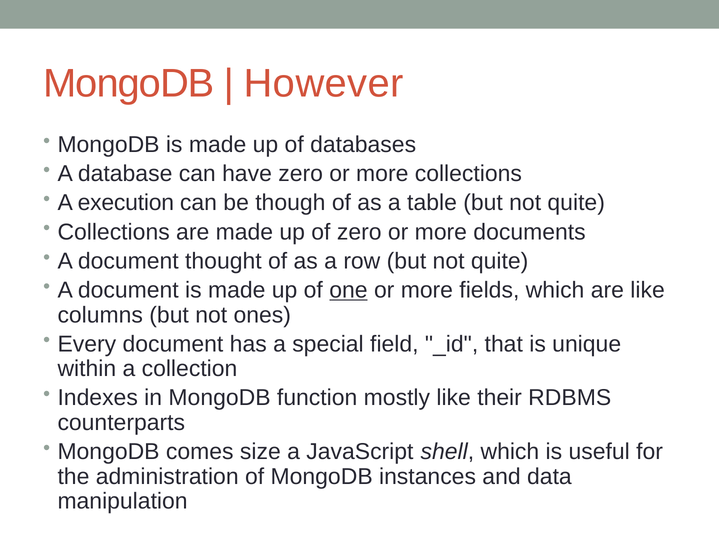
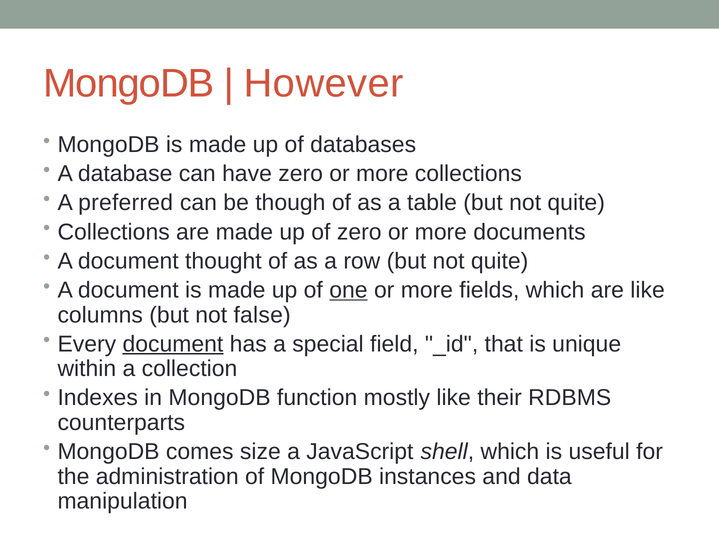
execution: execution -> preferred
ones: ones -> false
document at (173, 344) underline: none -> present
